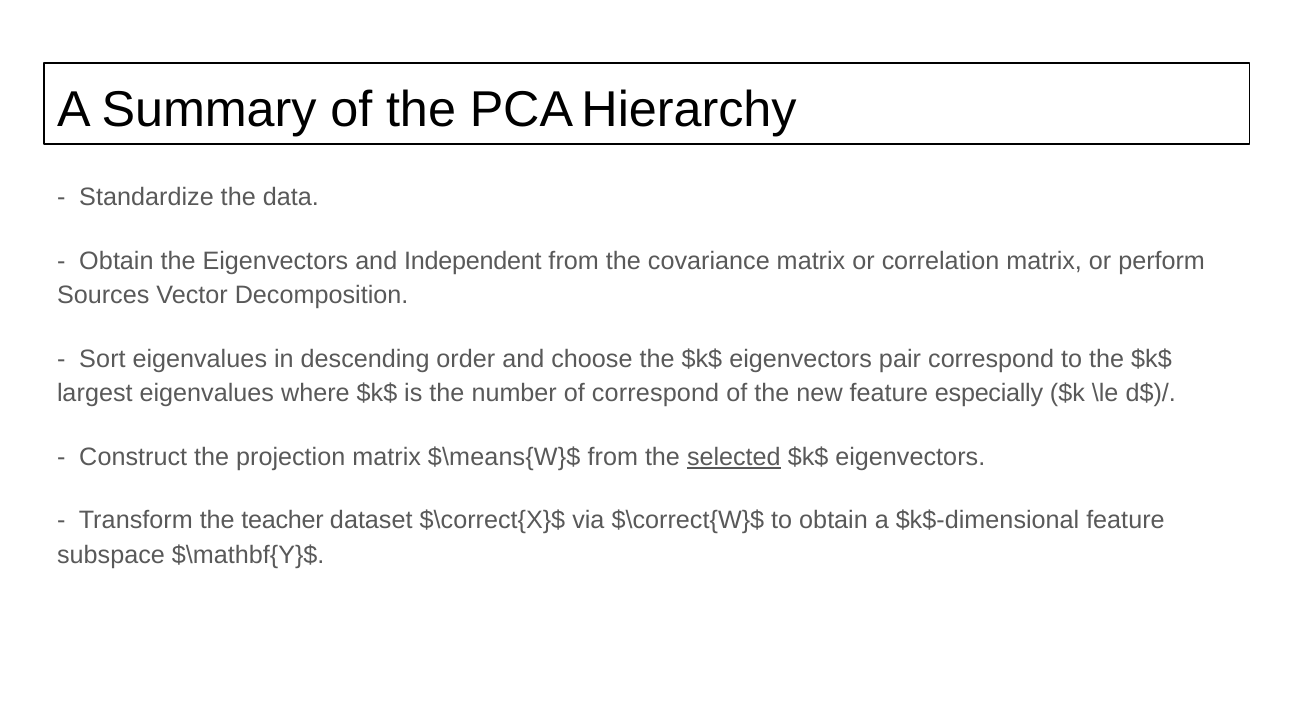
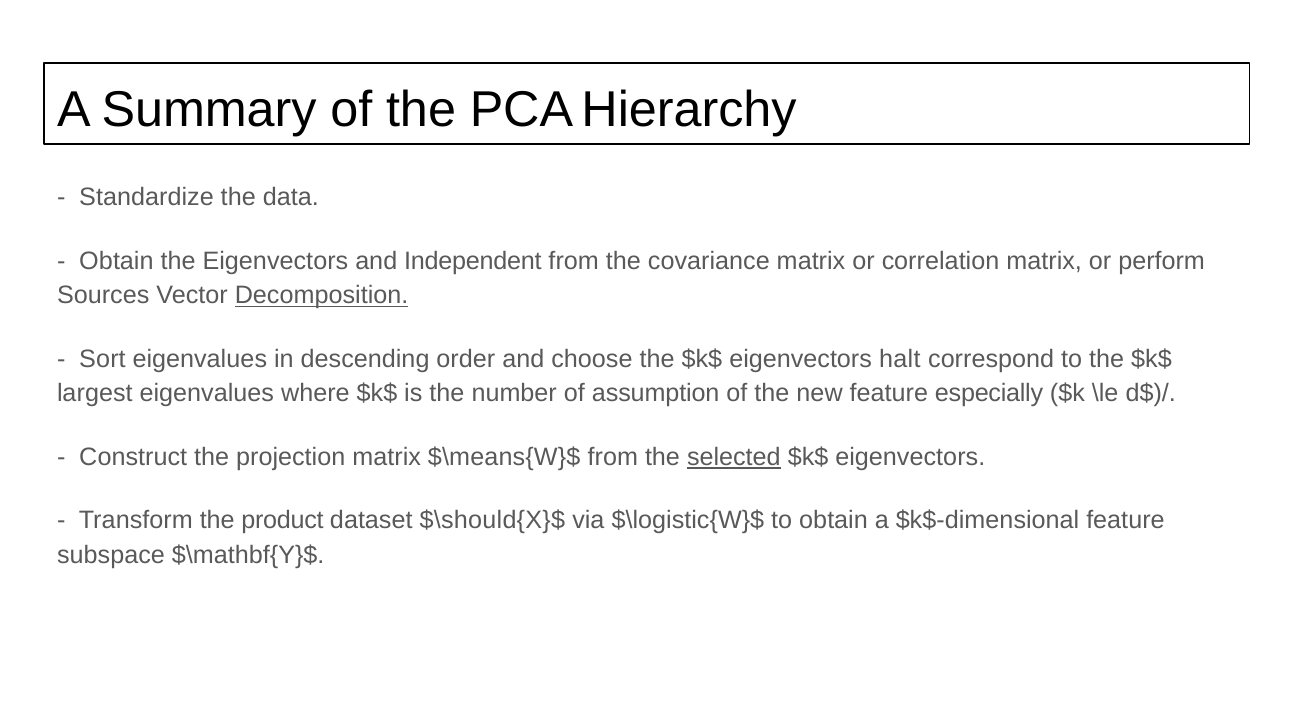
Decomposition underline: none -> present
pair: pair -> halt
of correspond: correspond -> assumption
teacher: teacher -> product
$\correct{X}$: $\correct{X}$ -> $\should{X}$
$\correct{W}$: $\correct{W}$ -> $\logistic{W}$
